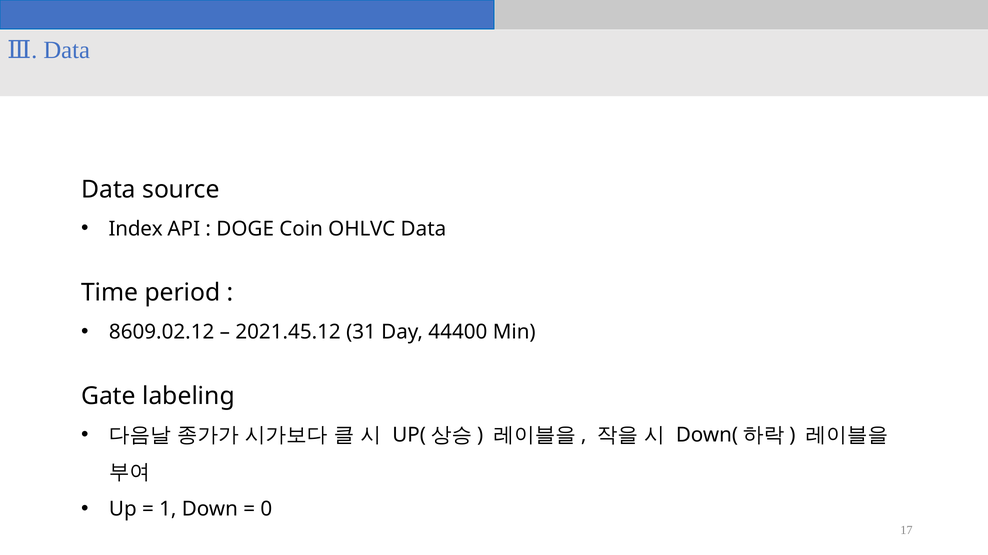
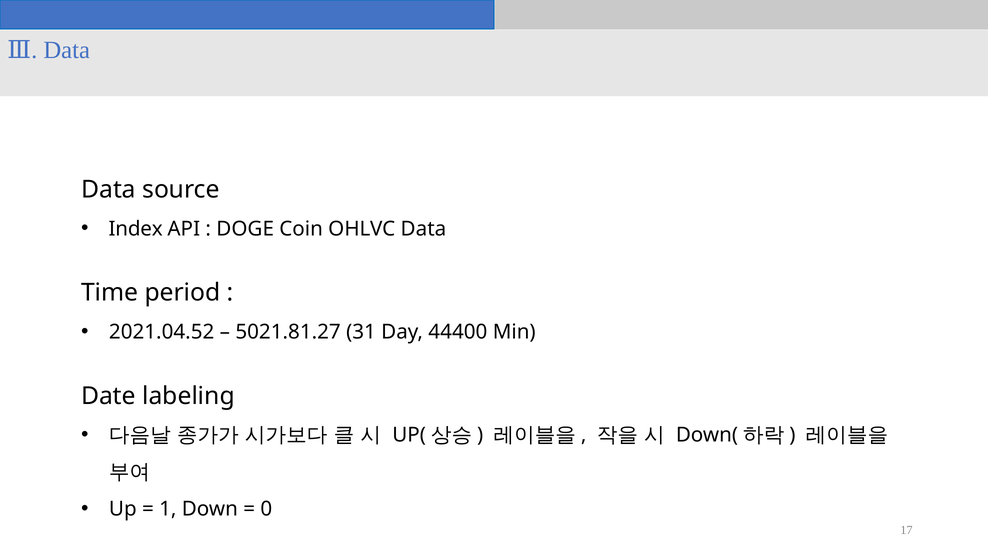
8609.02.12: 8609.02.12 -> 2021.04.52
2021.45.12: 2021.45.12 -> 5021.81.27
Gate: Gate -> Date
